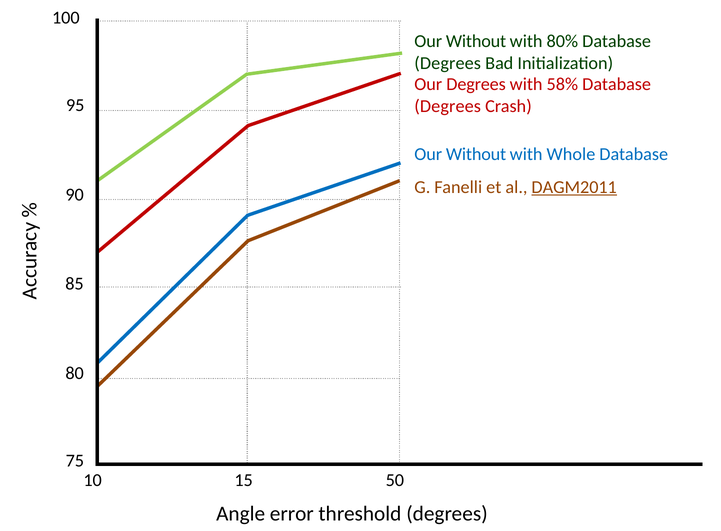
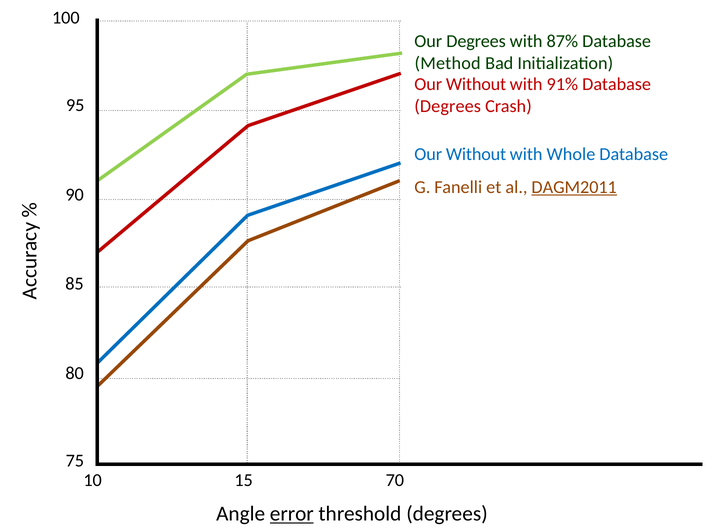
Without at (476, 42): Without -> Degrees
80%: 80% -> 87%
Degrees at (448, 63): Degrees -> Method
Degrees at (476, 85): Degrees -> Without
58%: 58% -> 91%
50: 50 -> 70
error underline: none -> present
